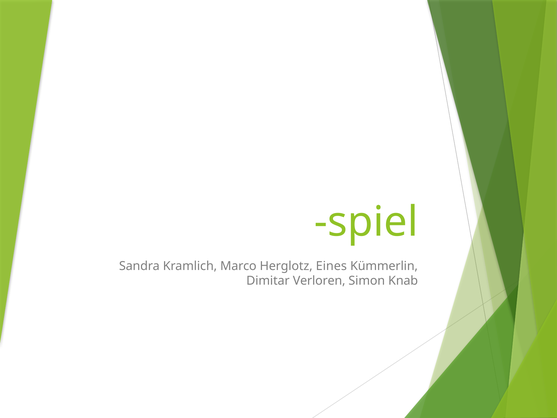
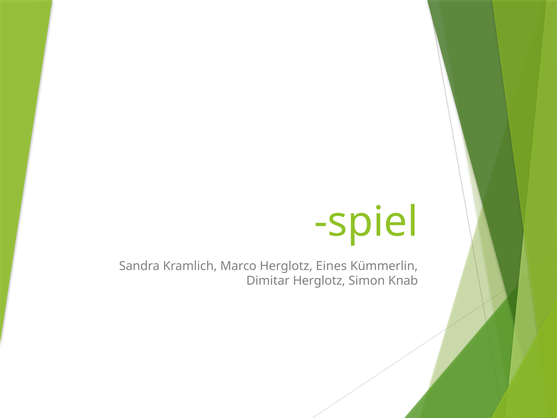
Dimitar Verloren: Verloren -> Herglotz
